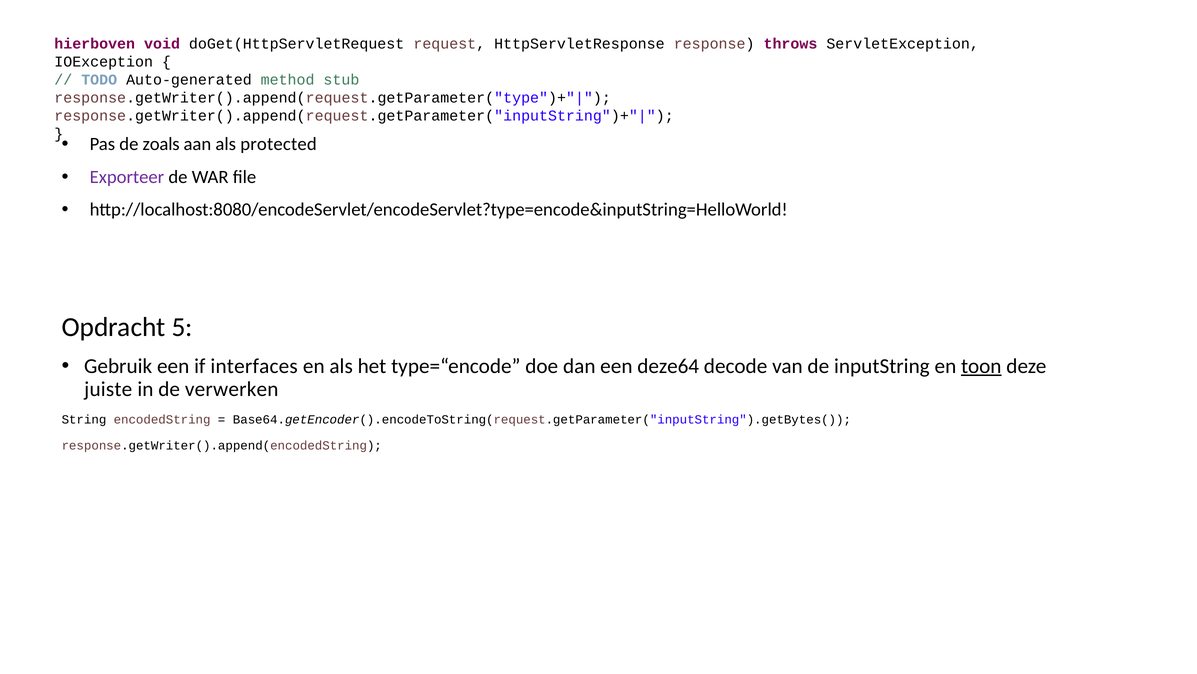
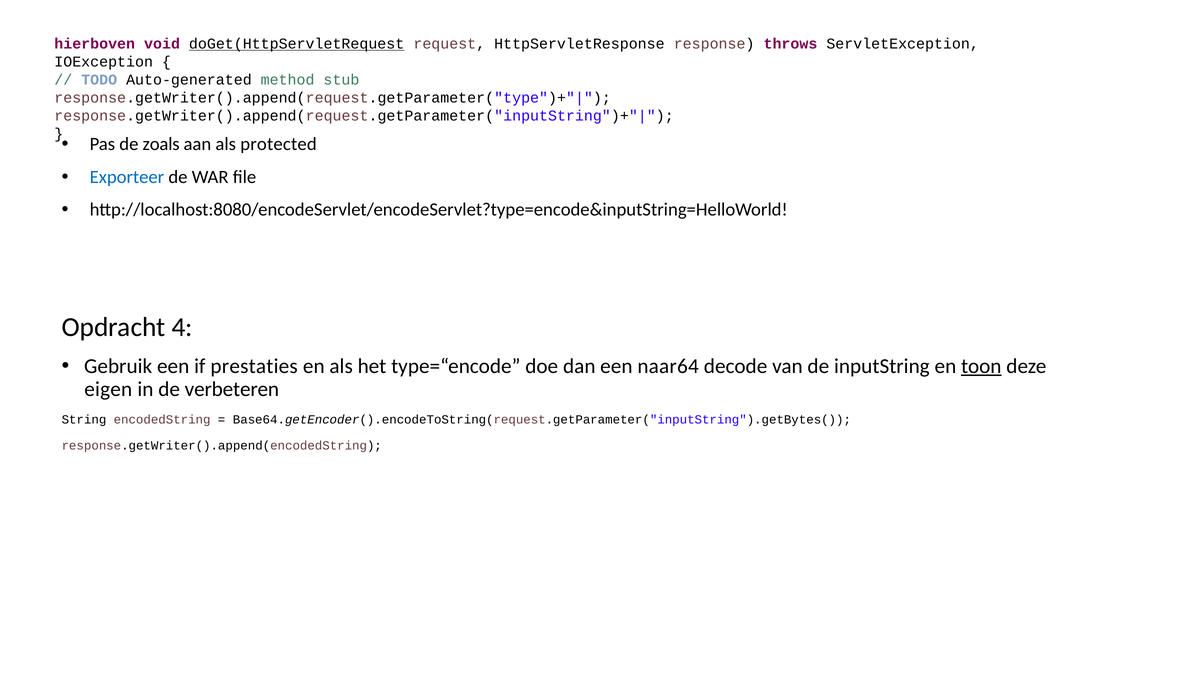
doGet(HttpServletRequest underline: none -> present
Exporteer colour: purple -> blue
5: 5 -> 4
interfaces: interfaces -> prestaties
deze64: deze64 -> naar64
juiste: juiste -> eigen
verwerken: verwerken -> verbeteren
